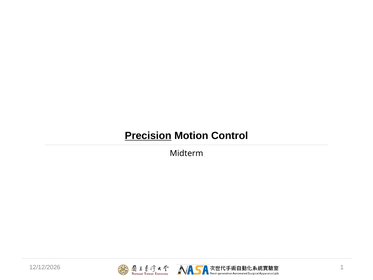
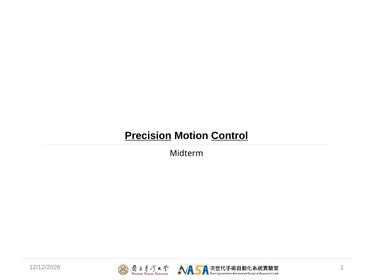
Control underline: none -> present
